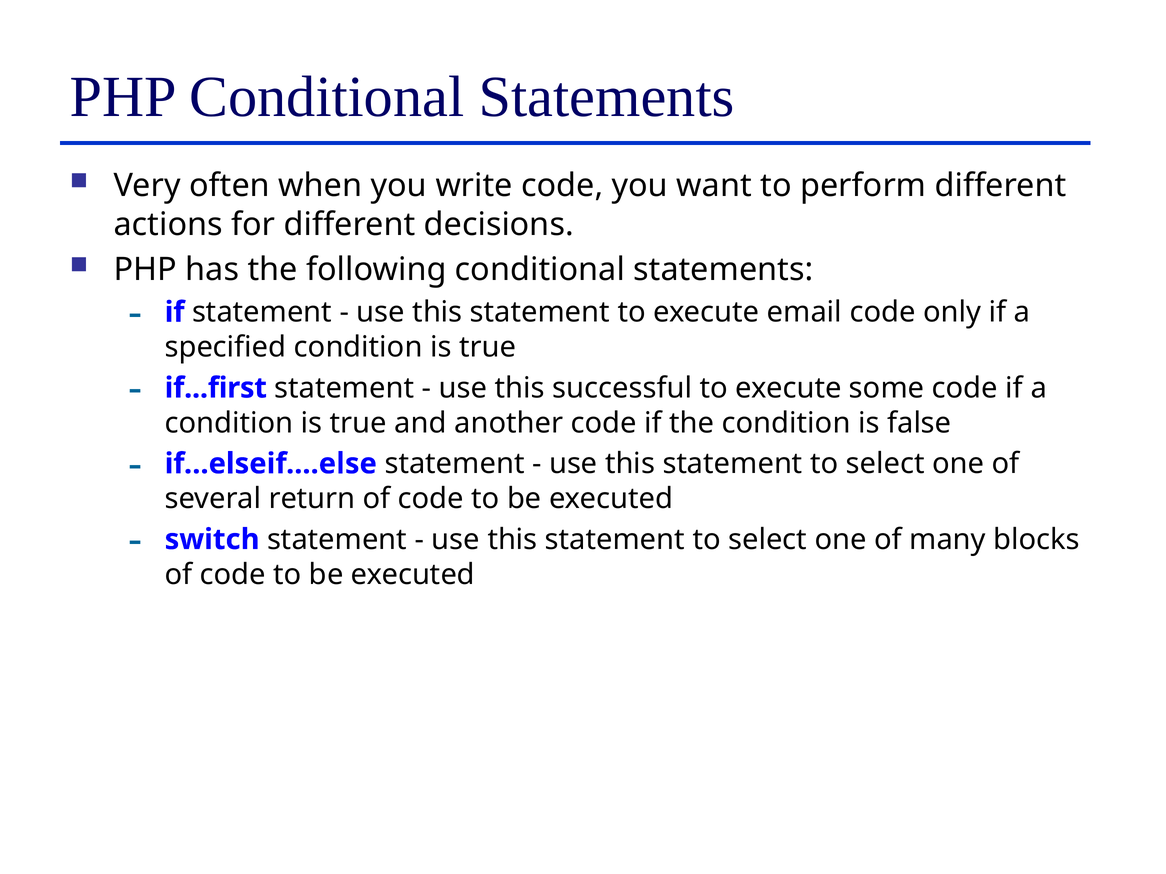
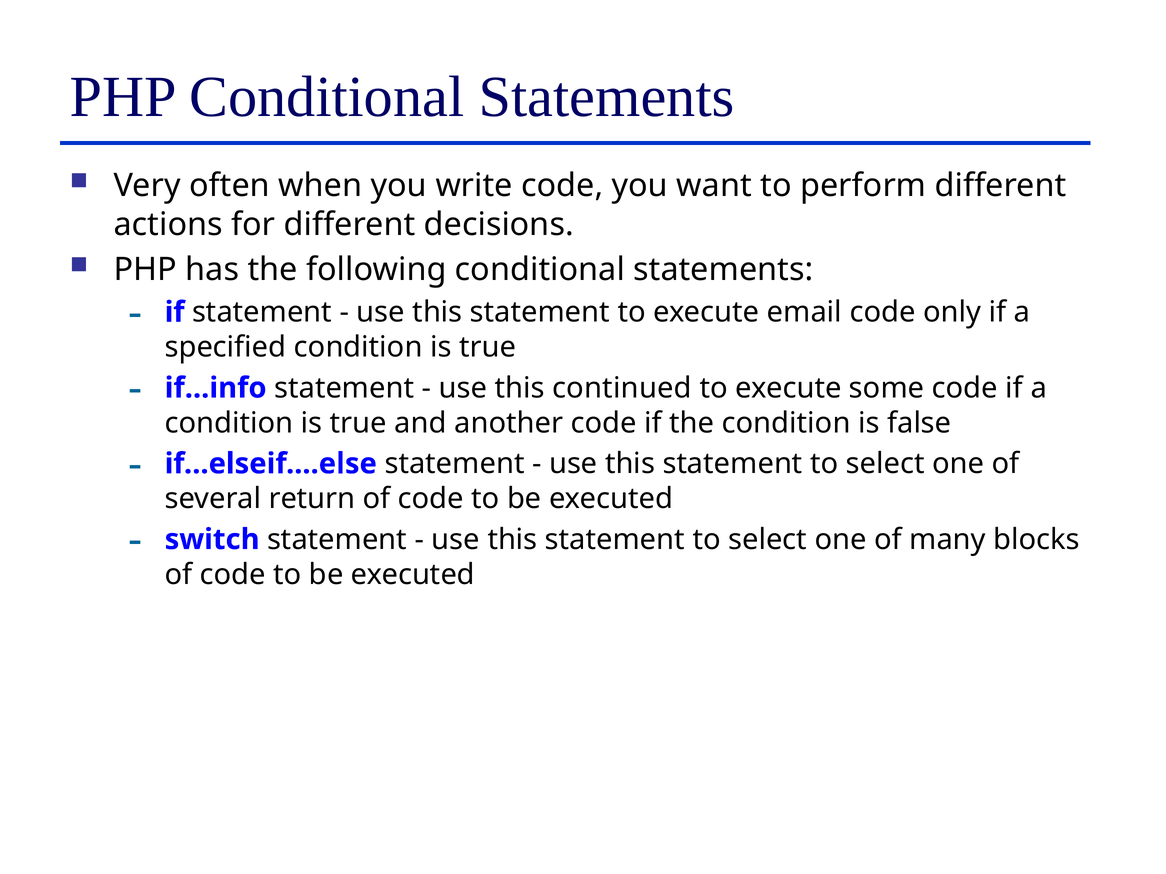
if...first: if...first -> if...info
successful: successful -> continued
